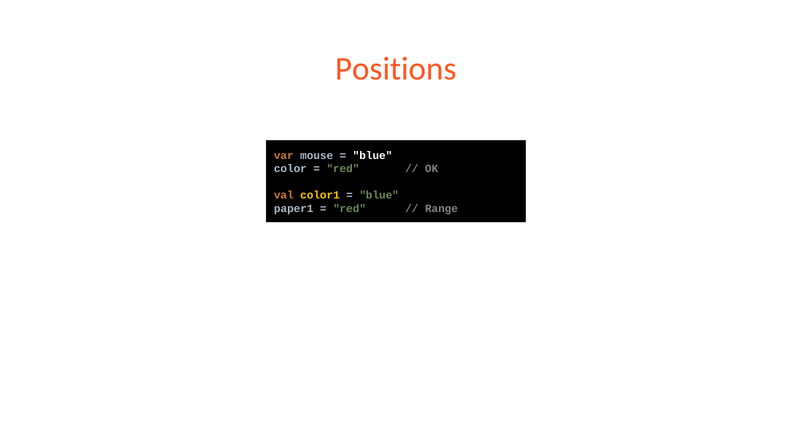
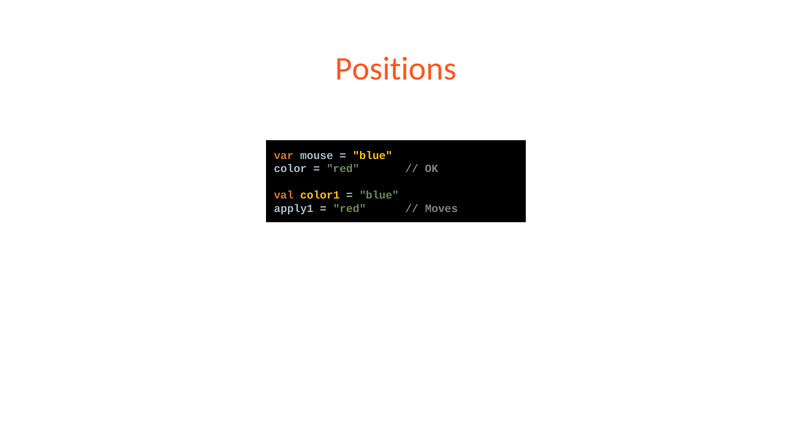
blue at (373, 155) colour: white -> yellow
paper1: paper1 -> apply1
Range: Range -> Moves
